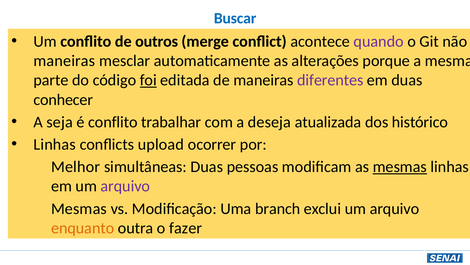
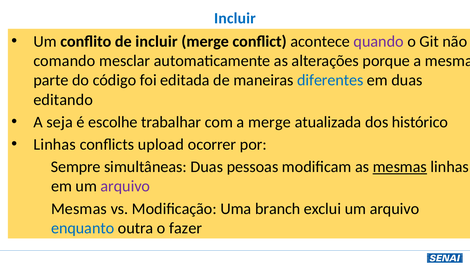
Buscar at (235, 18): Buscar -> Incluir
de outros: outros -> incluir
maneiras at (64, 61): maneiras -> comando
foi underline: present -> none
diferentes colour: purple -> blue
conhecer: conhecer -> editando
é conflito: conflito -> escolhe
a deseja: deseja -> merge
Melhor: Melhor -> Sempre
enquanto colour: orange -> blue
